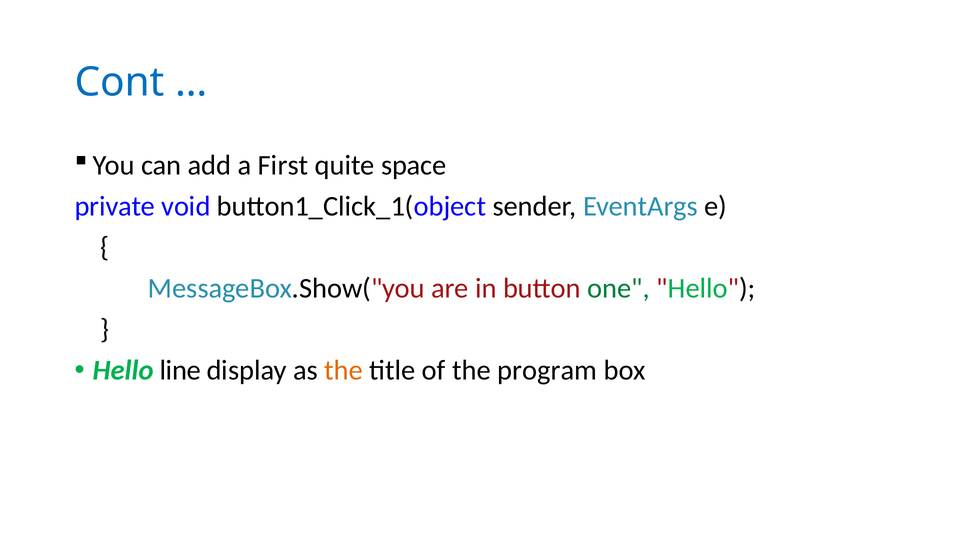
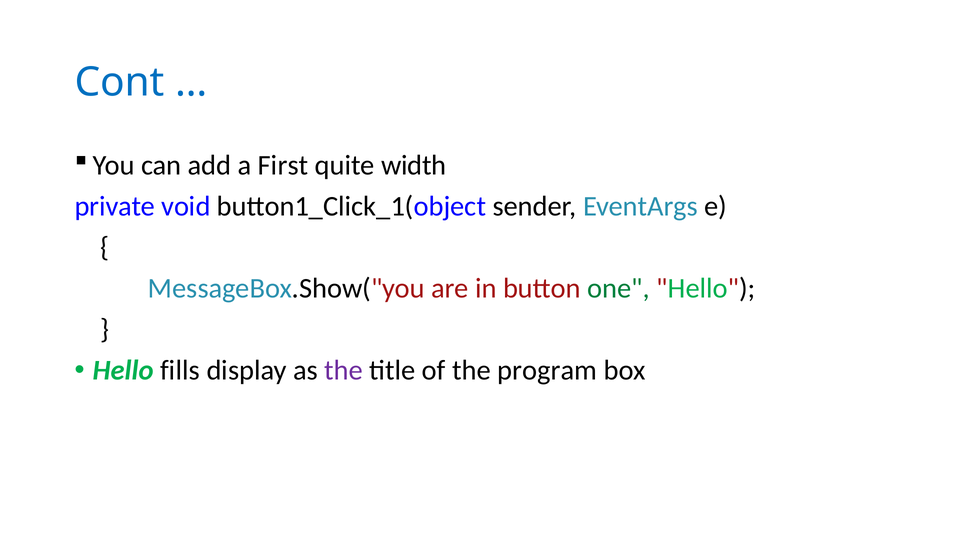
space: space -> width
line: line -> fills
the at (344, 370) colour: orange -> purple
